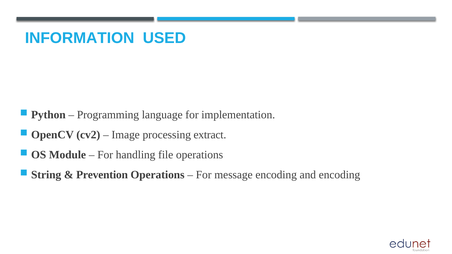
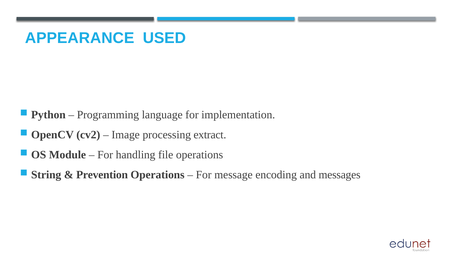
INFORMATION: INFORMATION -> APPEARANCE
and encoding: encoding -> messages
